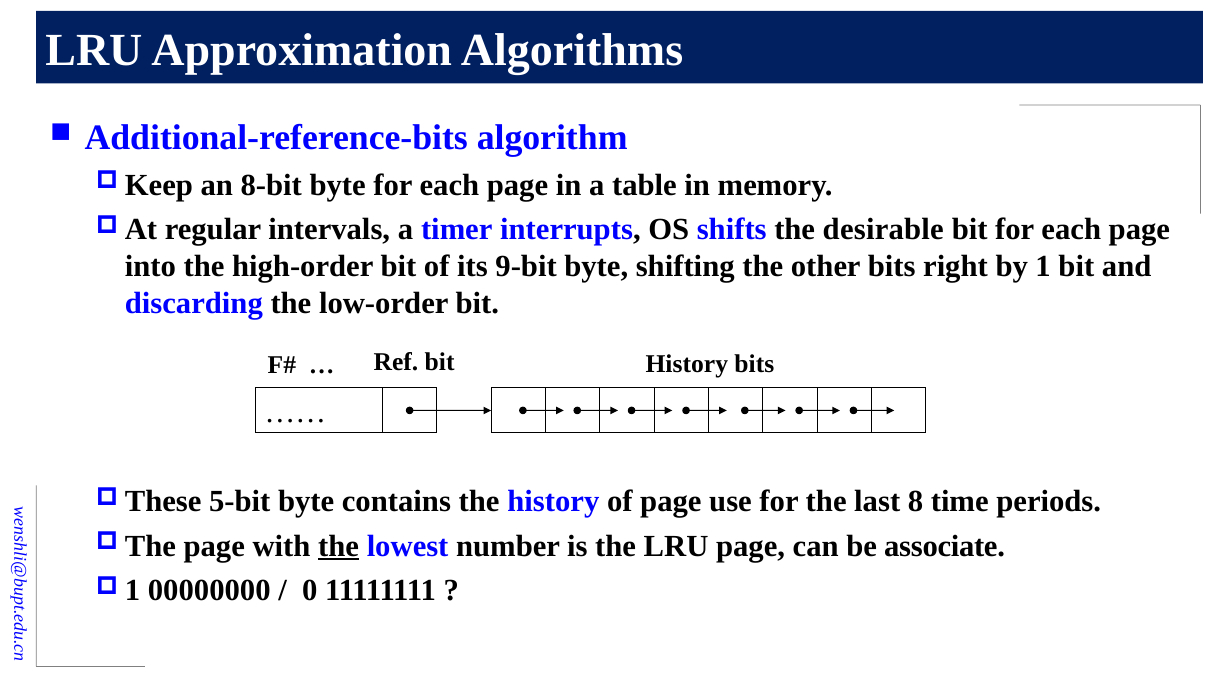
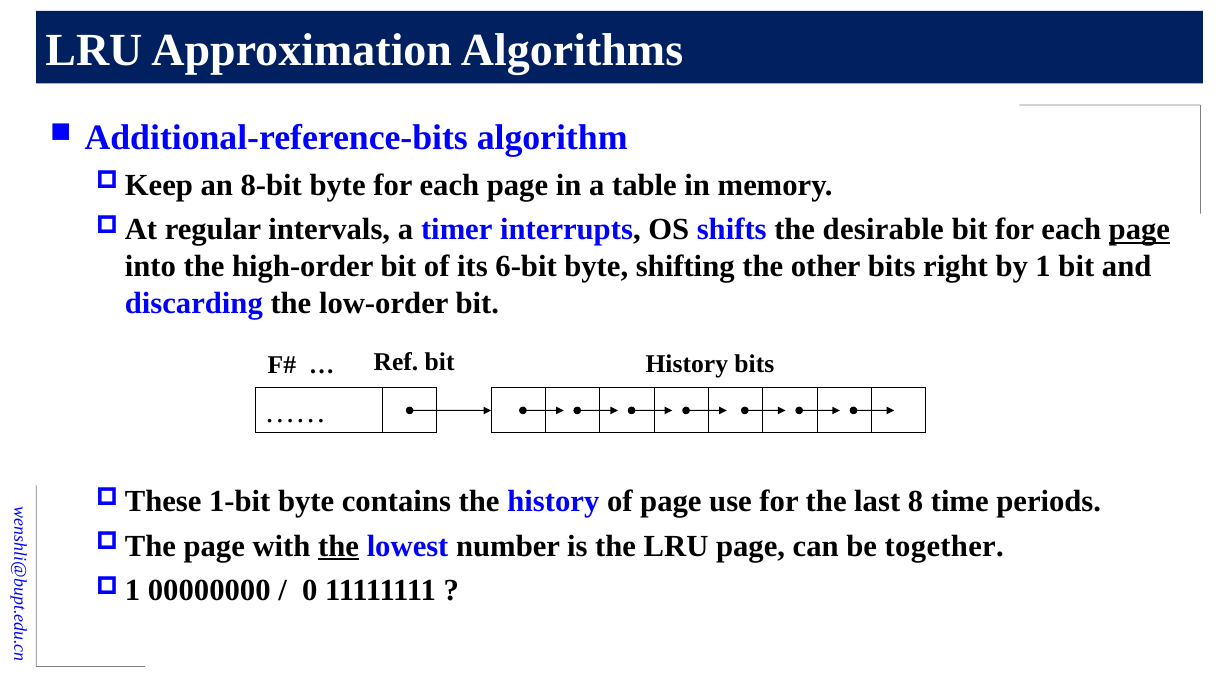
page at (1139, 230) underline: none -> present
9-bit: 9-bit -> 6-bit
5-bit: 5-bit -> 1-bit
associate: associate -> together
